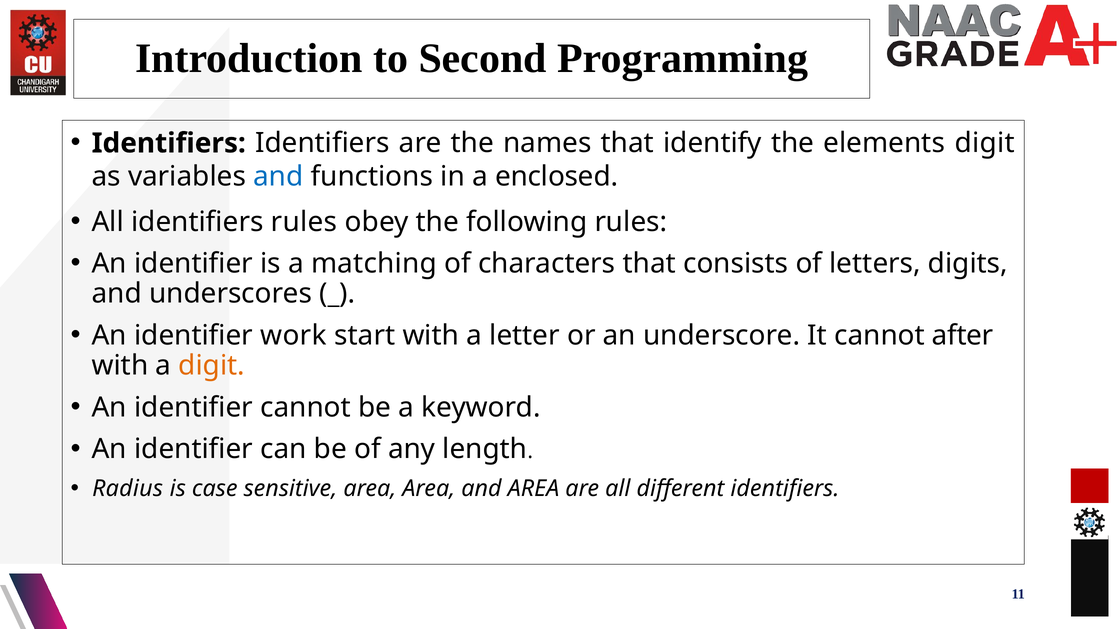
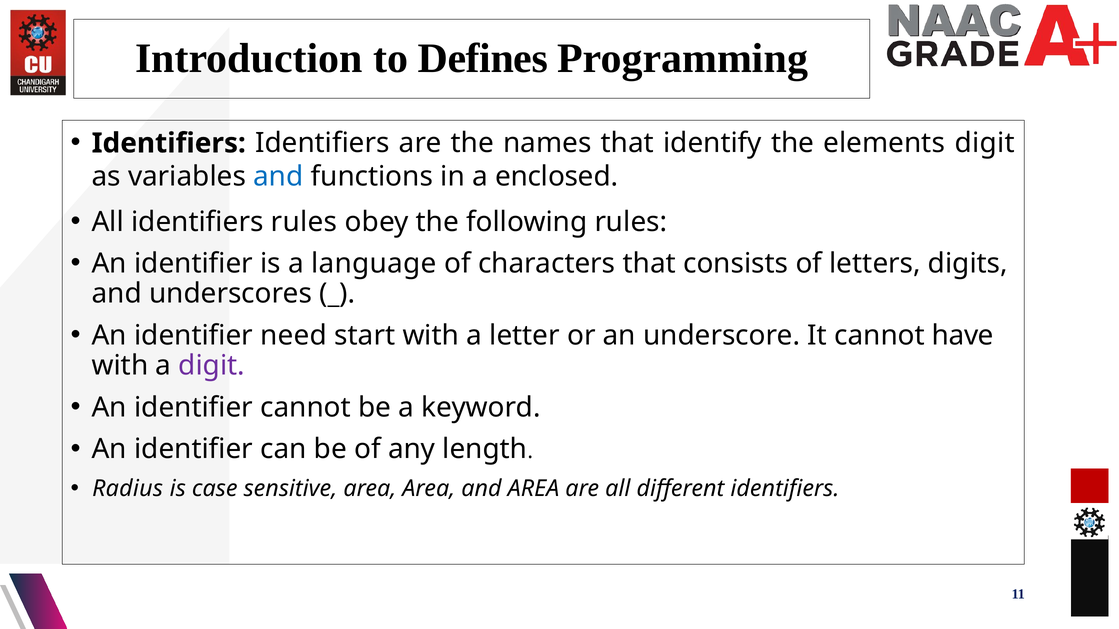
Second: Second -> Defines
matching: matching -> language
work: work -> need
after: after -> have
digit at (212, 366) colour: orange -> purple
